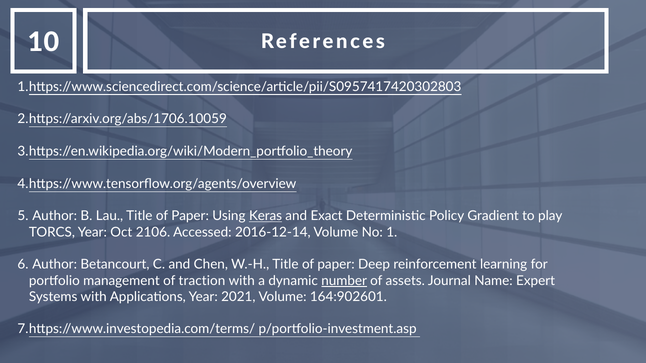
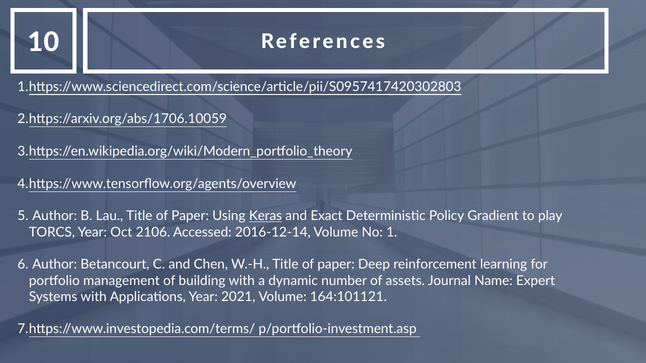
traction: traction -> building
number underline: present -> none
164:902601: 164:902601 -> 164:101121
